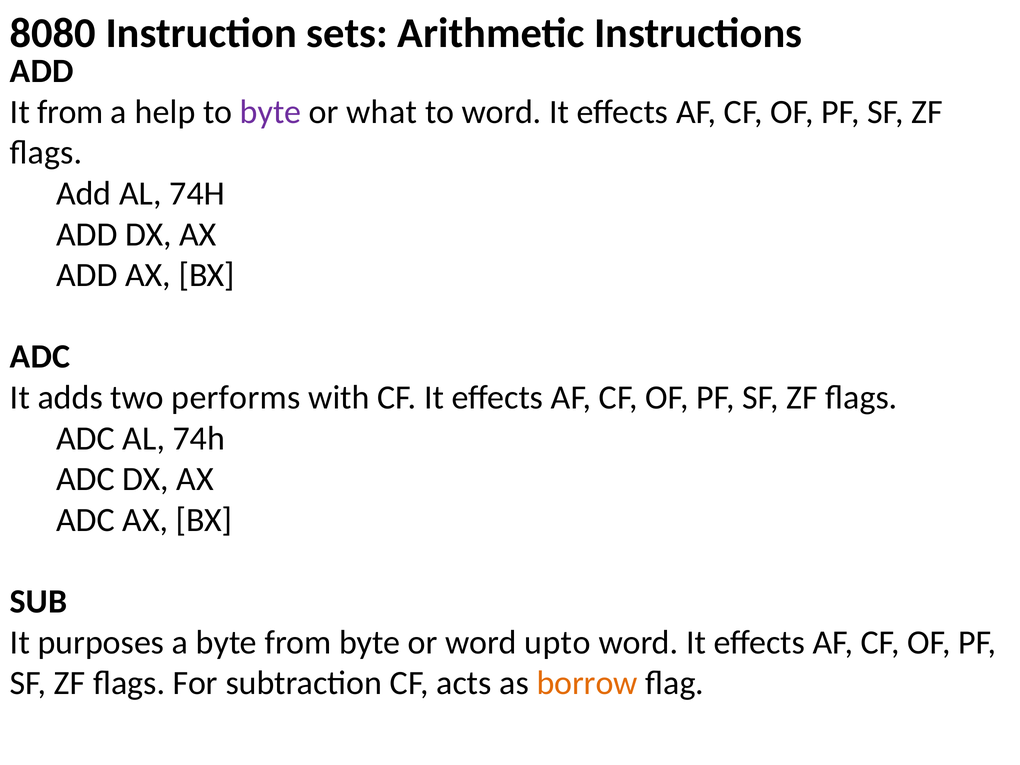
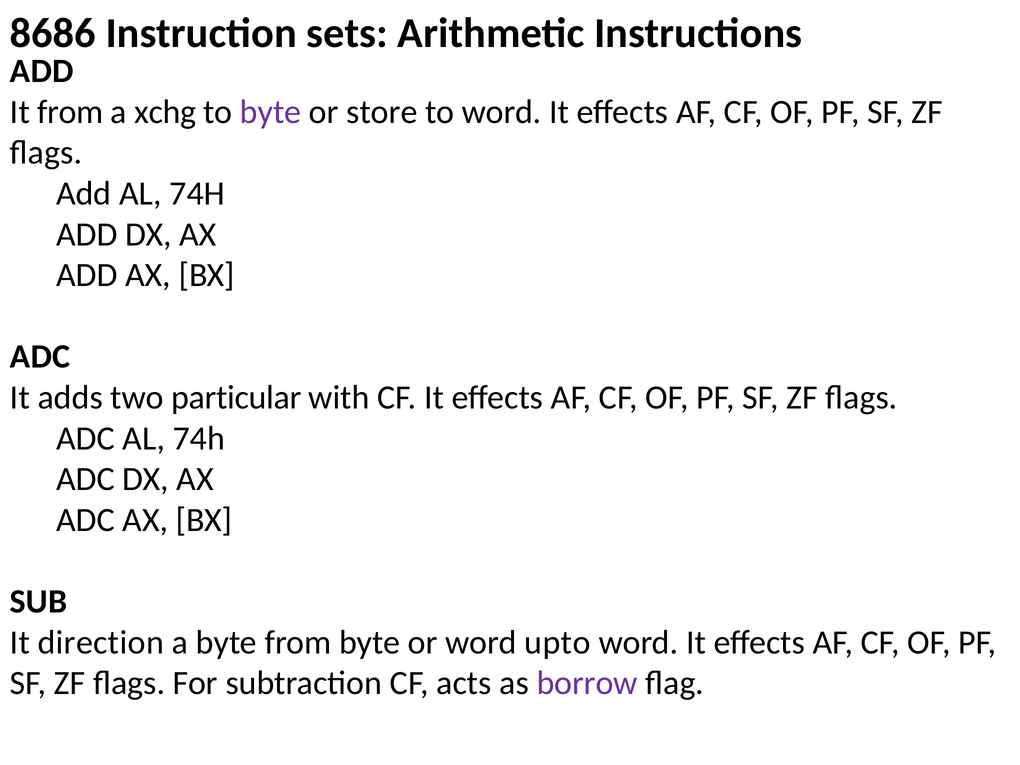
8080: 8080 -> 8686
help: help -> xchg
what: what -> store
performs: performs -> particular
purposes: purposes -> direction
borrow colour: orange -> purple
